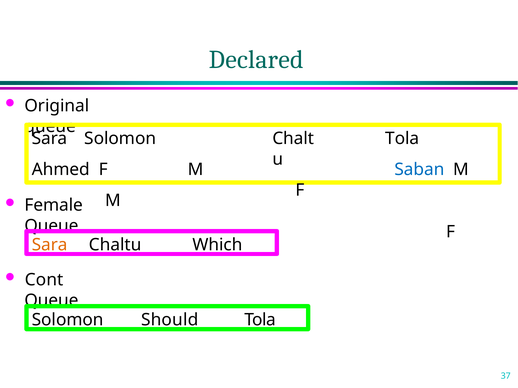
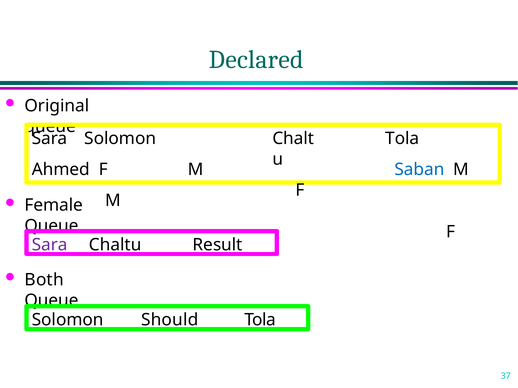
Sara at (50, 245) colour: orange -> purple
Which: Which -> Result
Cont: Cont -> Both
